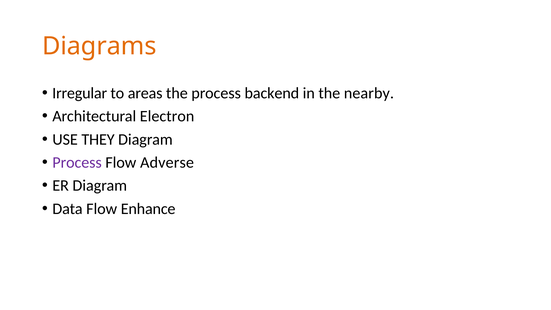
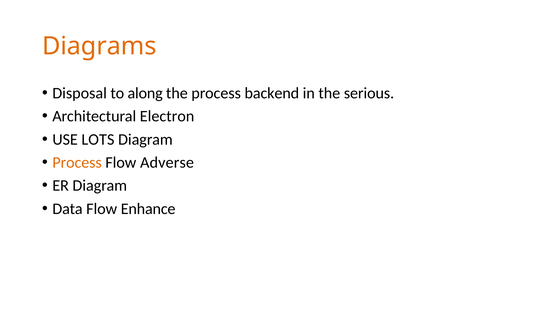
Irregular: Irregular -> Disposal
areas: areas -> along
nearby: nearby -> serious
THEY: THEY -> LOTS
Process at (77, 162) colour: purple -> orange
